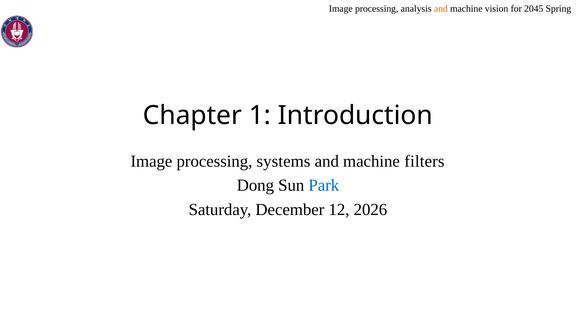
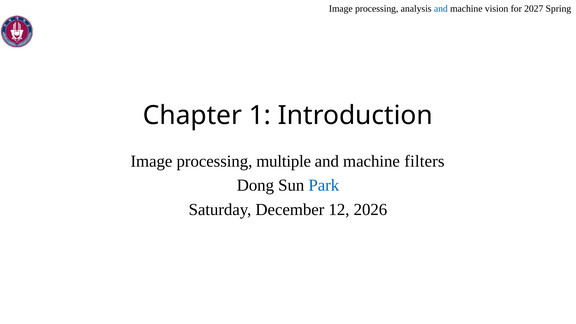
and at (441, 9) colour: orange -> blue
2045: 2045 -> 2027
systems: systems -> multiple
